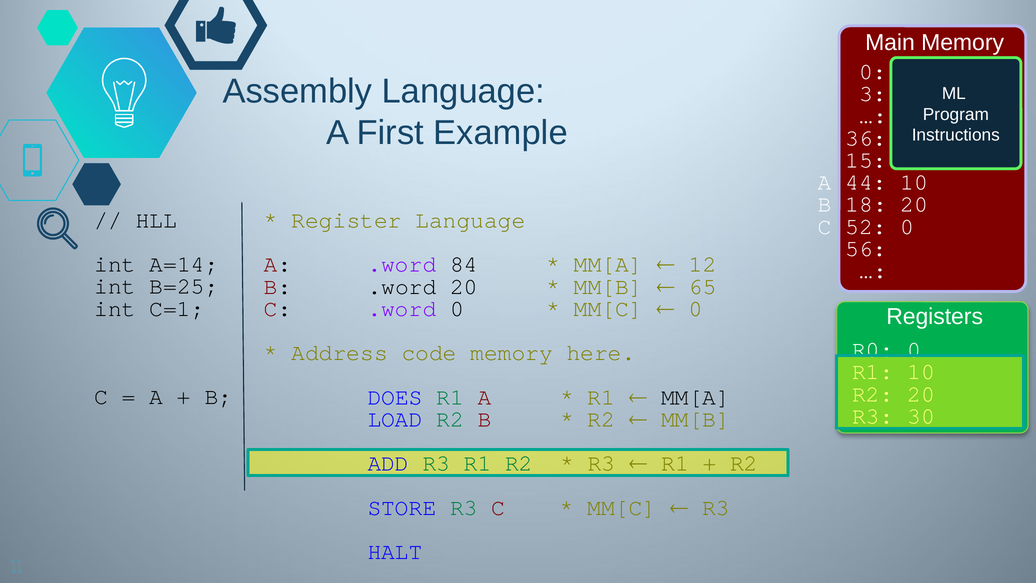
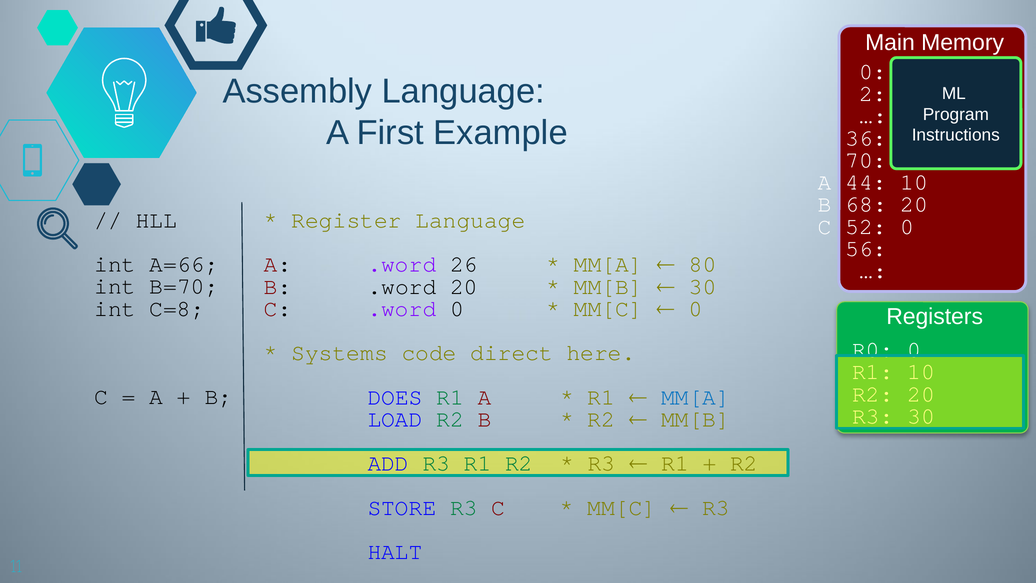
3: 3 -> 2
15: 15 -> 70
18: 18 -> 68
A=14: A=14 -> A=66
84: 84 -> 26
12: 12 -> 80
B=25: B=25 -> B=70
65 at (703, 286): 65 -> 30
C=1: C=1 -> C=8
Address: Address -> Systems
code memory: memory -> direct
MM[A at (696, 397) colour: black -> blue
